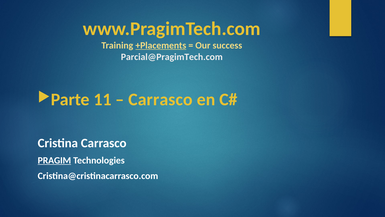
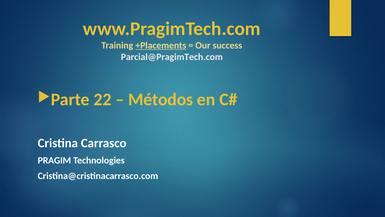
11: 11 -> 22
Carrasco at (161, 99): Carrasco -> Métodos
PRAGIM underline: present -> none
